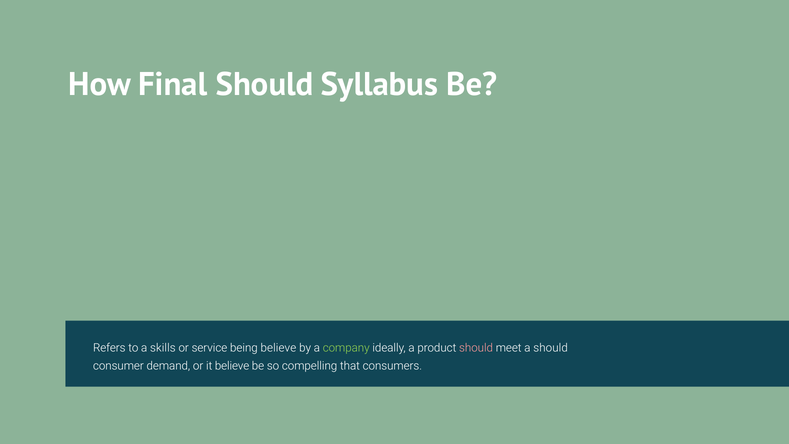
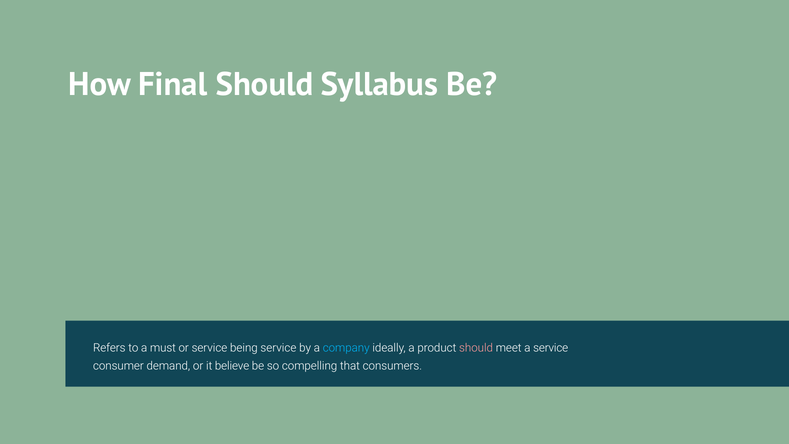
skills: skills -> must
being believe: believe -> service
company colour: light green -> light blue
a should: should -> service
